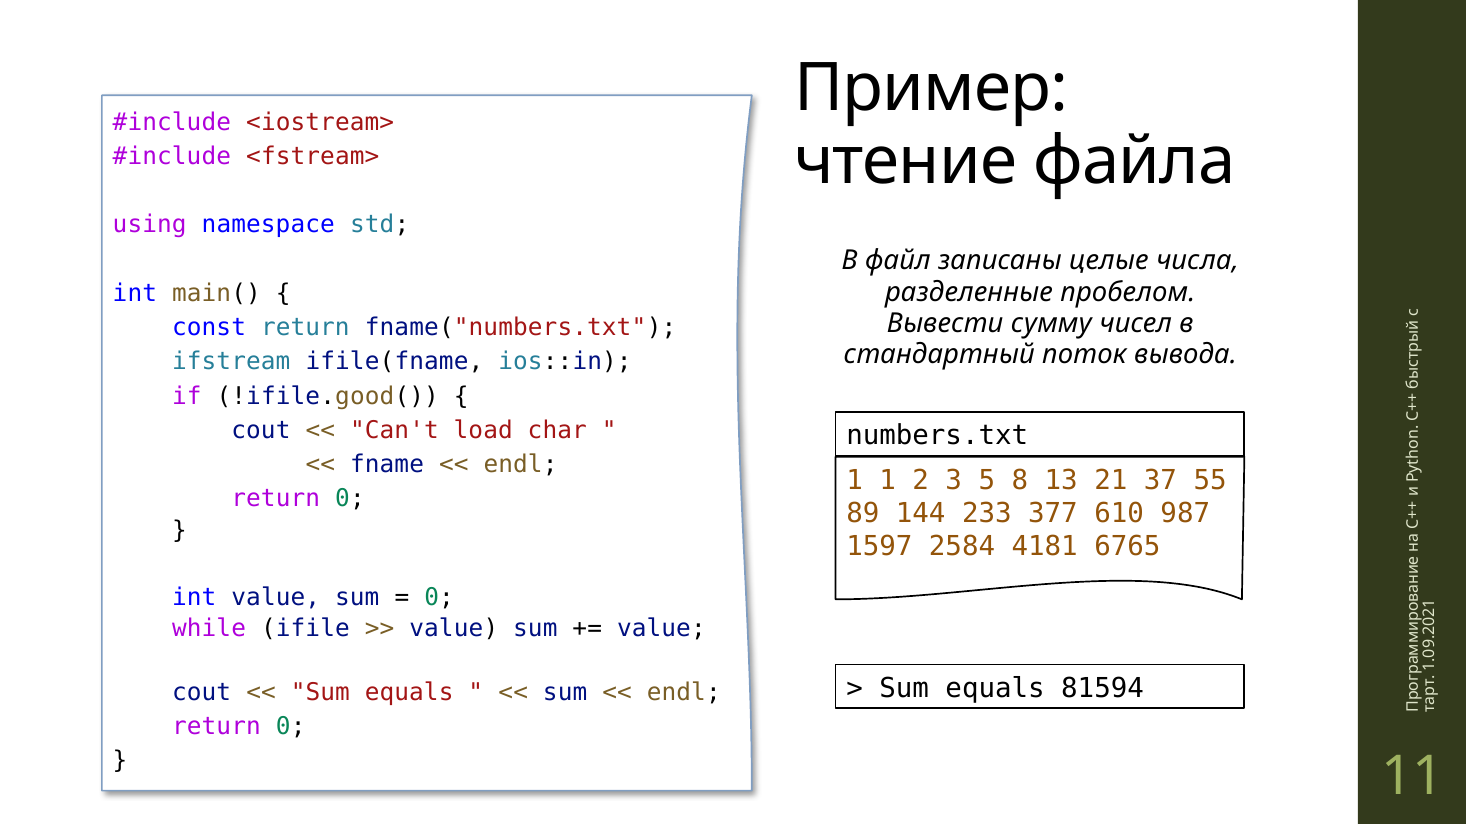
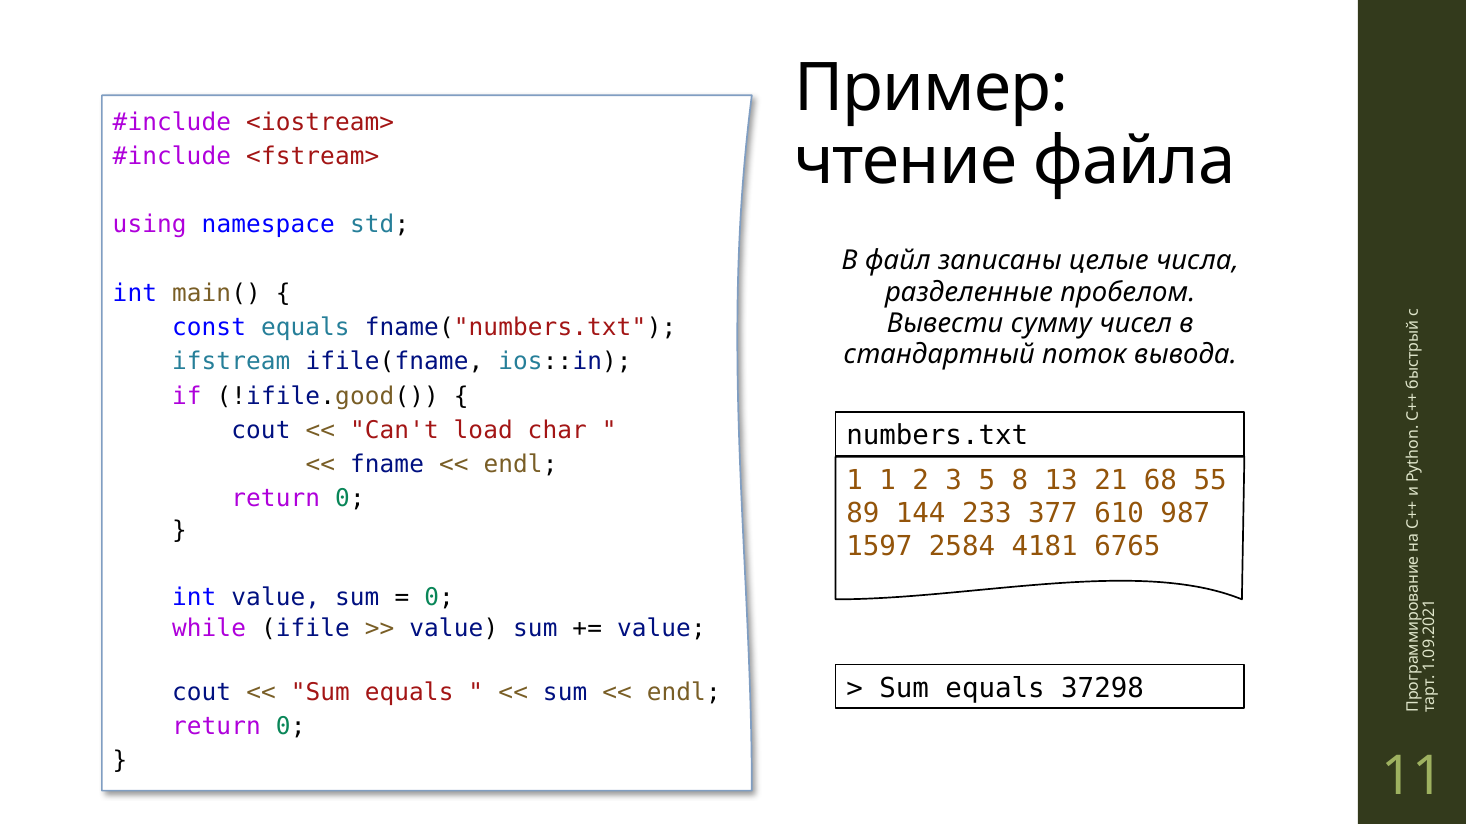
const return: return -> equals
37: 37 -> 68
81594: 81594 -> 37298
